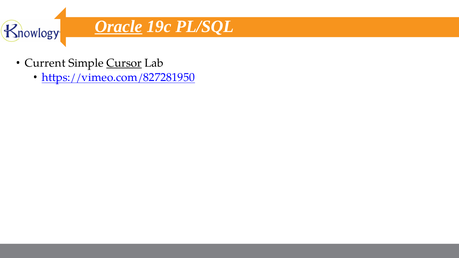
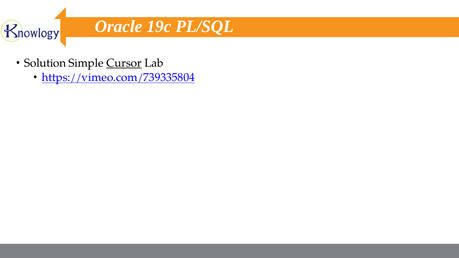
Oracle underline: present -> none
Current: Current -> Solution
https://vimeo.com/827281950: https://vimeo.com/827281950 -> https://vimeo.com/739335804
